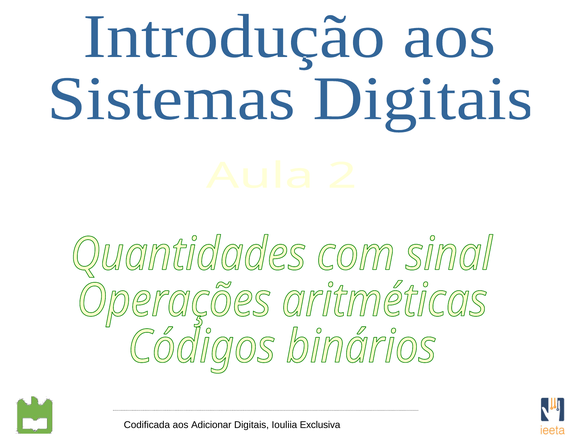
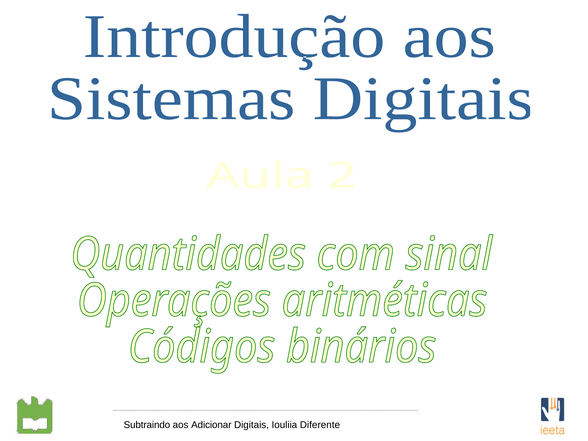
Codificada: Codificada -> Subtraindo
Exclusiva: Exclusiva -> Diferente
